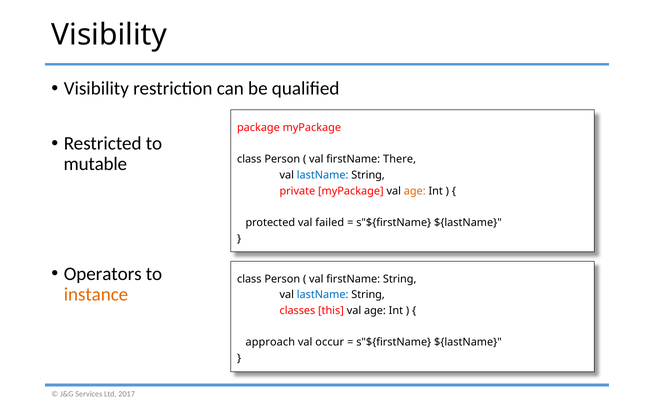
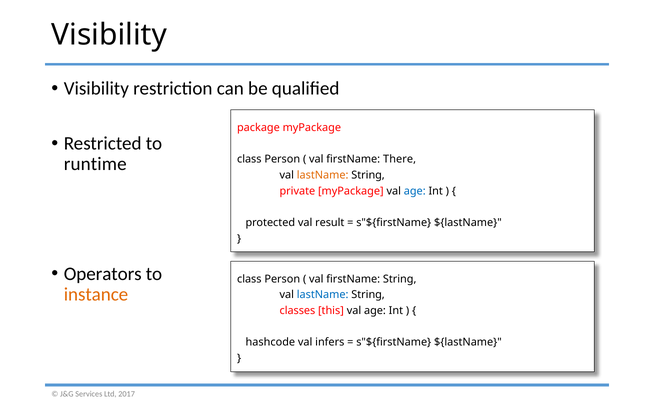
mutable: mutable -> runtime
lastName at (323, 175) colour: blue -> orange
age at (415, 191) colour: orange -> blue
failed: failed -> result
approach: approach -> hashcode
occur: occur -> infers
